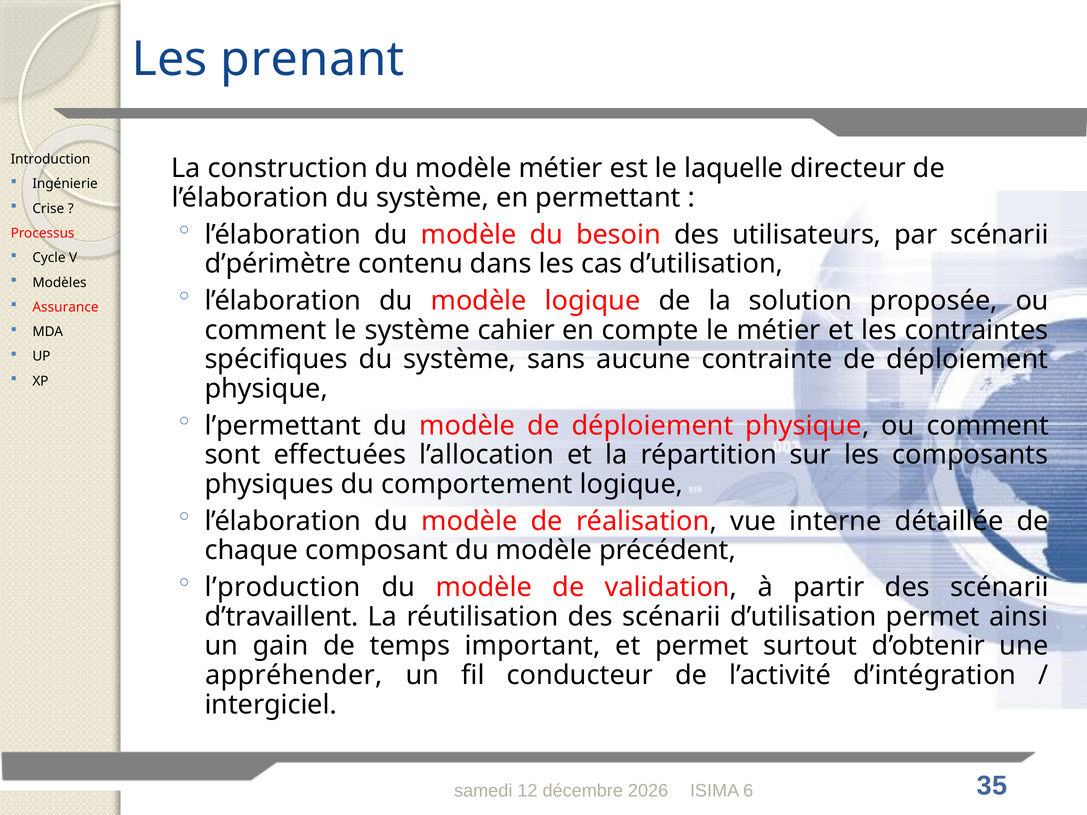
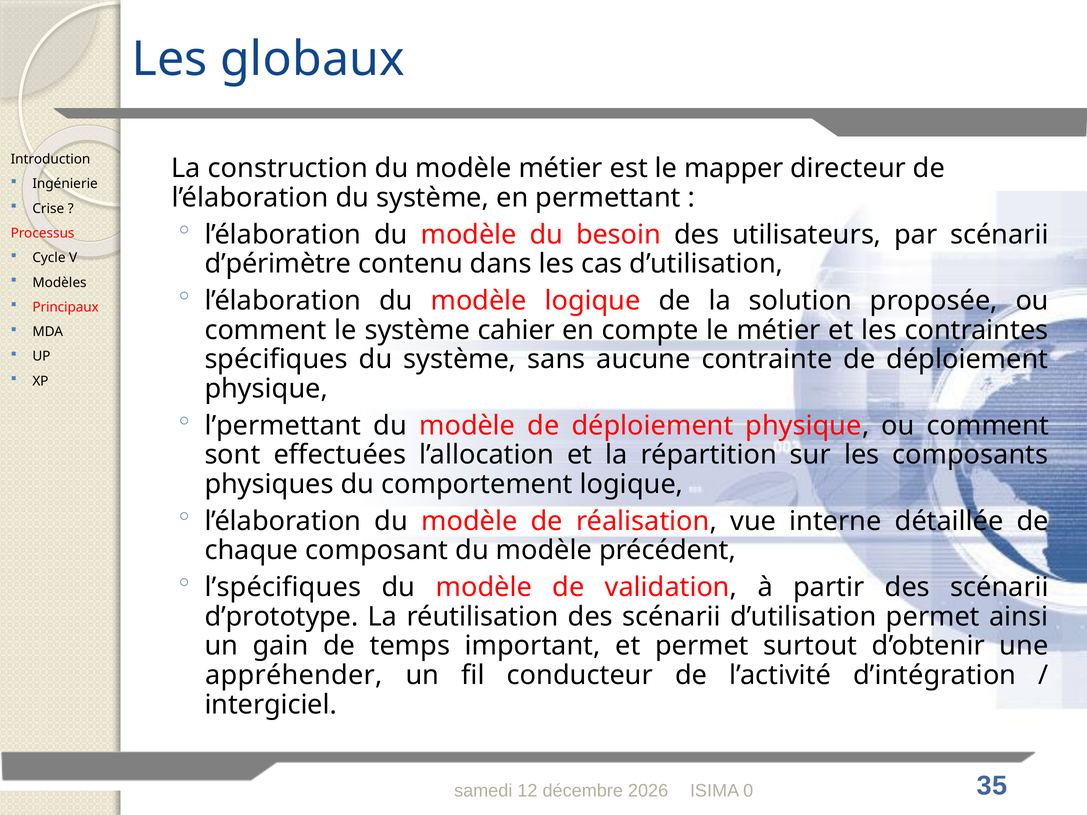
prenant: prenant -> globaux
laquelle: laquelle -> mapper
Assurance: Assurance -> Principaux
l’production: l’production -> l’spécifiques
d’travaillent: d’travaillent -> d’prototype
6: 6 -> 0
